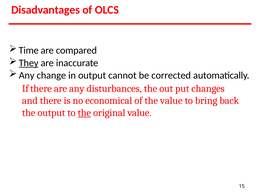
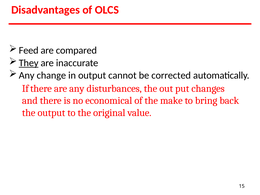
Time: Time -> Feed
the value: value -> make
the at (84, 113) underline: present -> none
